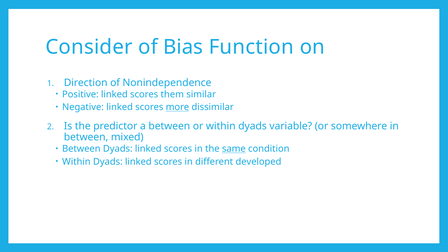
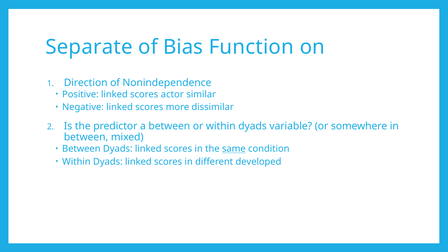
Consider: Consider -> Separate
them: them -> actor
more underline: present -> none
